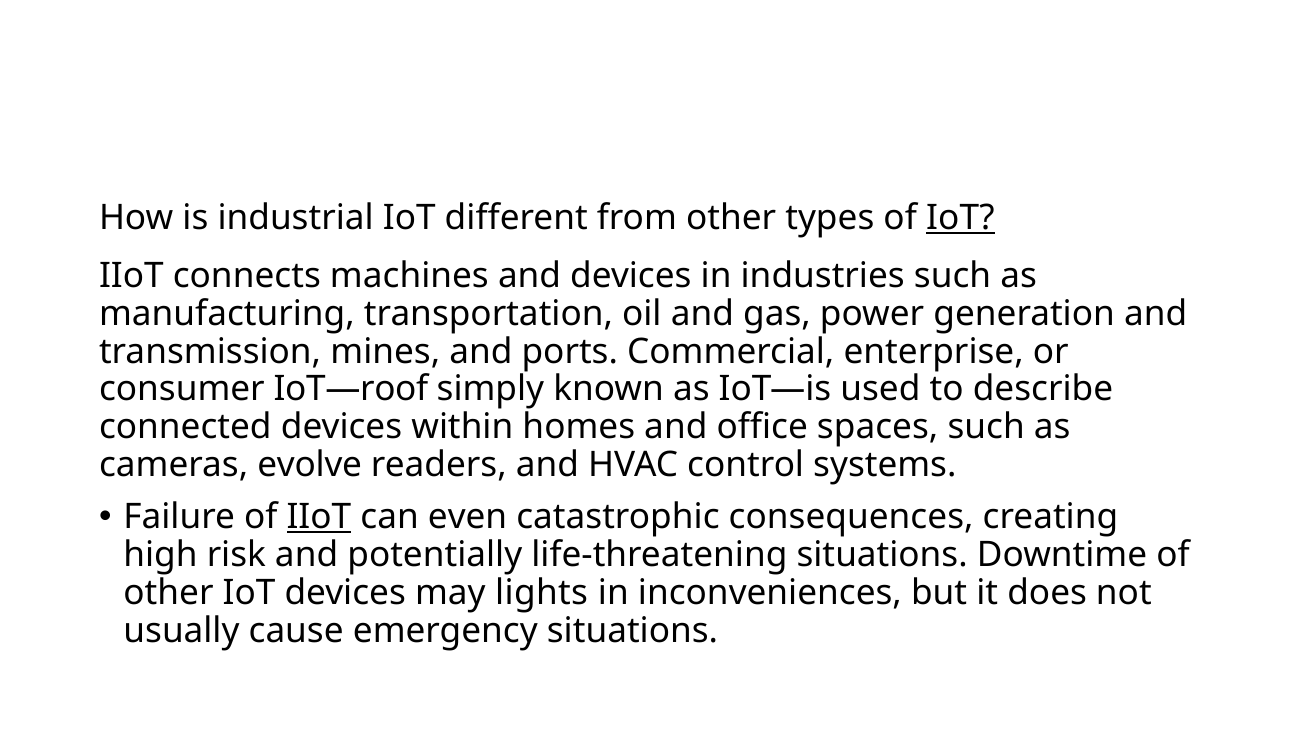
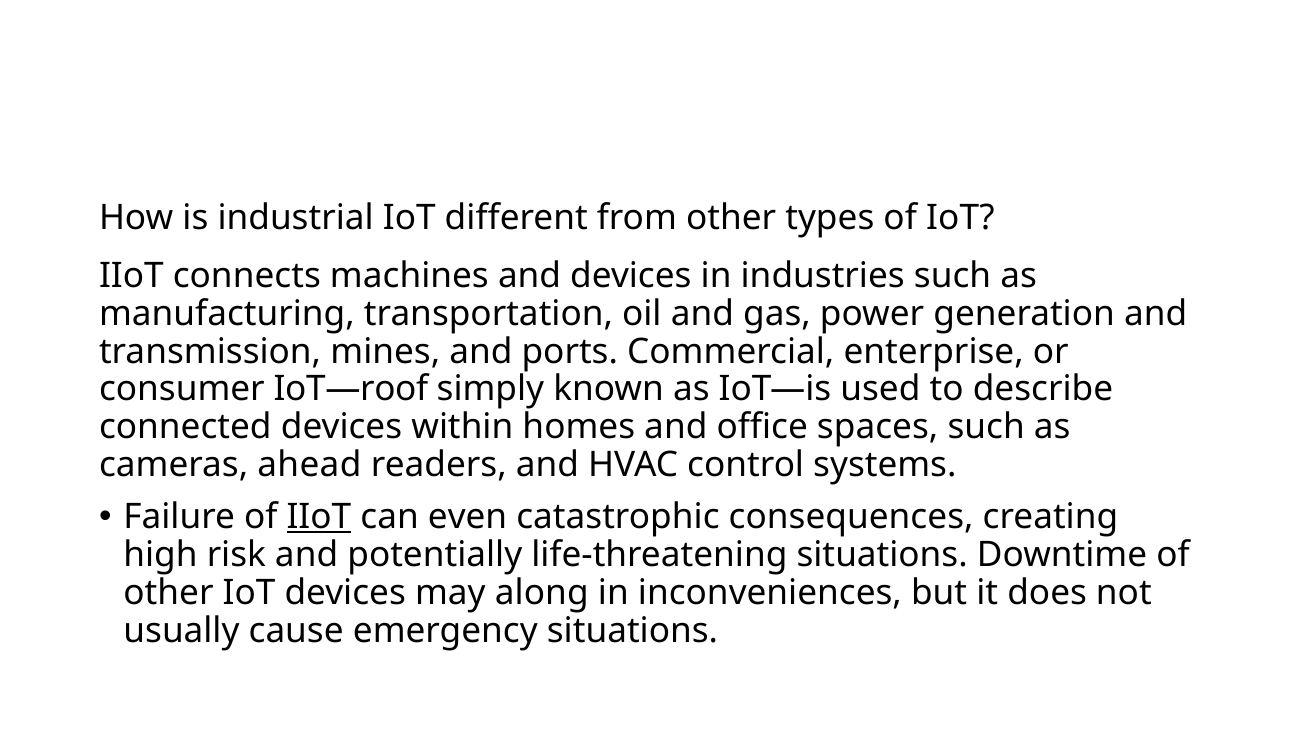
IoT at (960, 218) underline: present -> none
evolve: evolve -> ahead
lights: lights -> along
